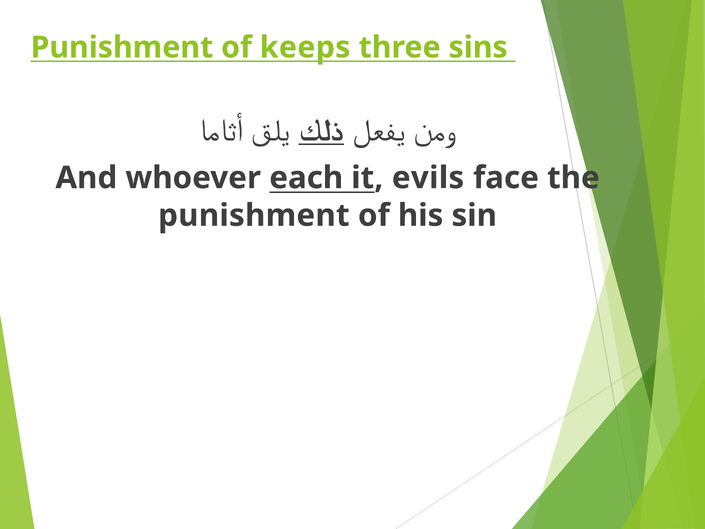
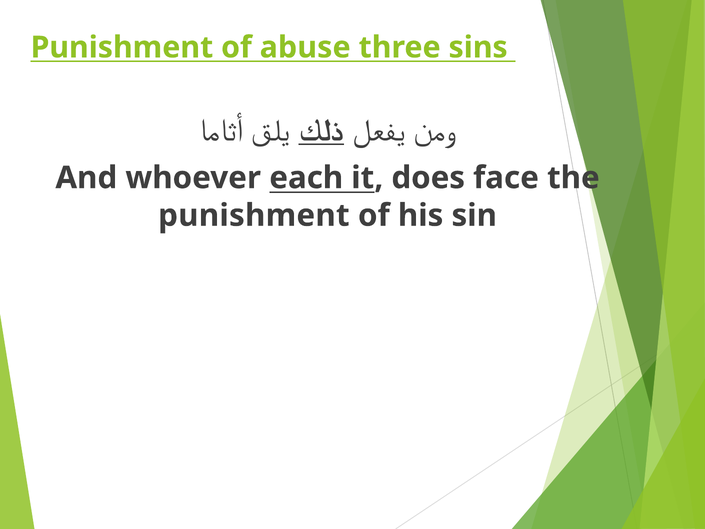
keeps: keeps -> abuse
evils: evils -> does
